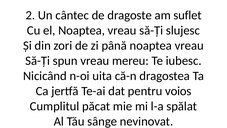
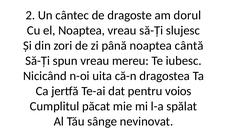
suflet: suflet -> dorul
până noaptea vreau: vreau -> cântă
